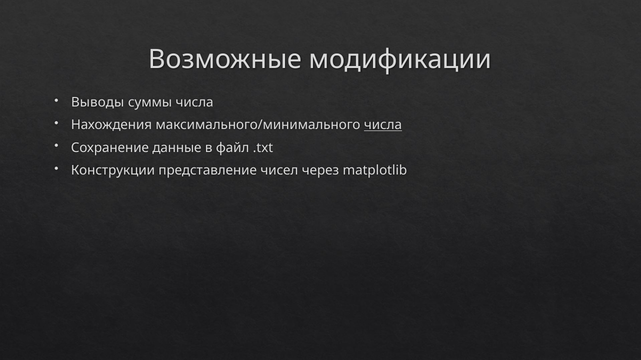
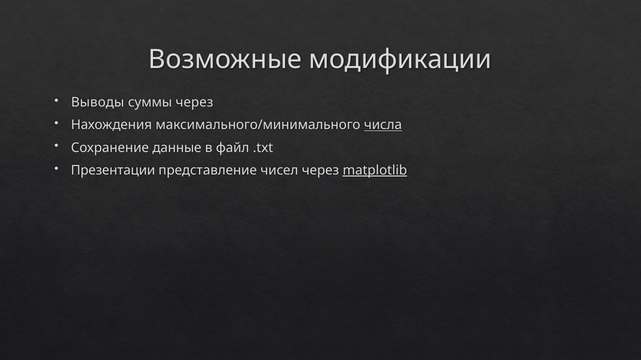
суммы числа: числа -> через
Конструкции: Конструкции -> Презентации
matplotlib underline: none -> present
